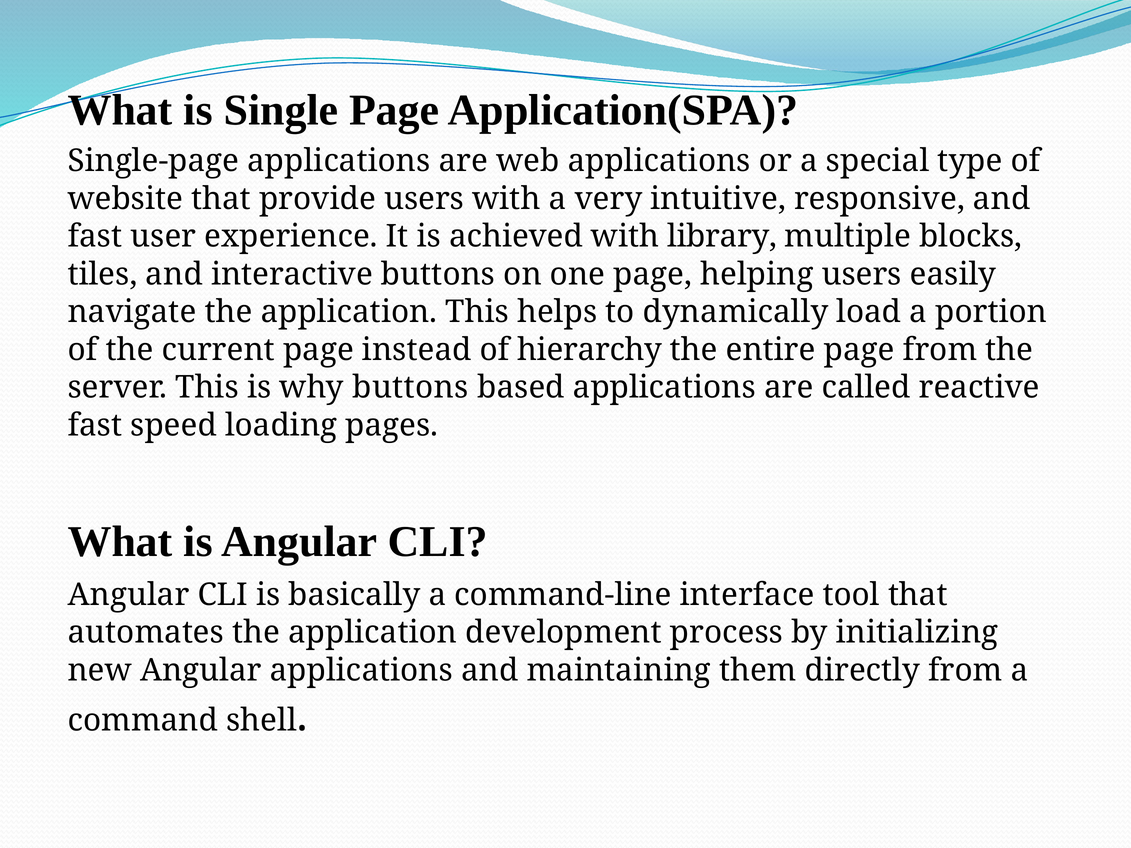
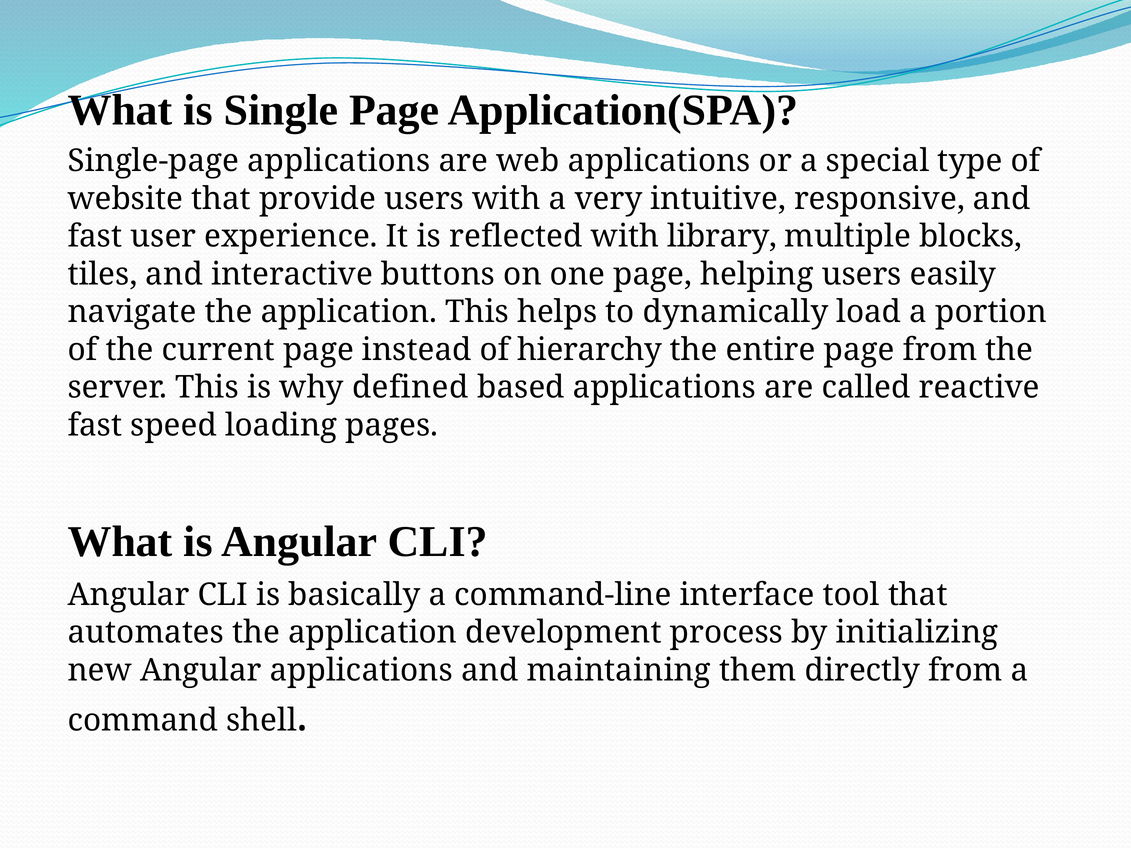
achieved: achieved -> reflected
why buttons: buttons -> defined
